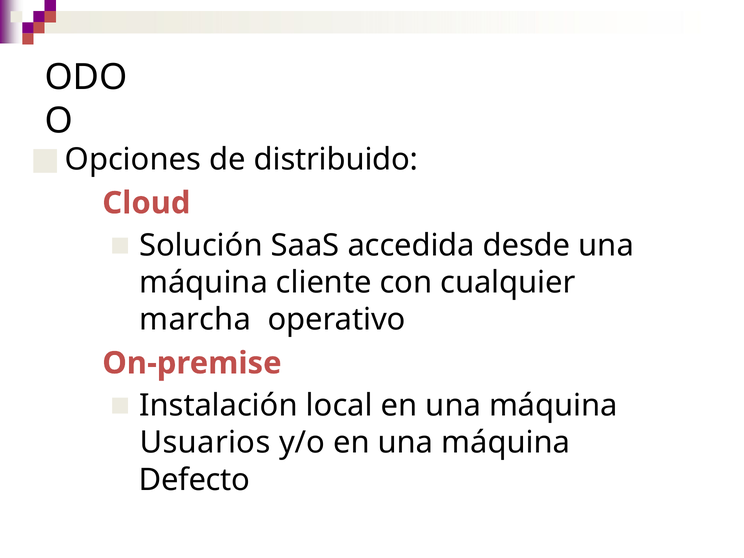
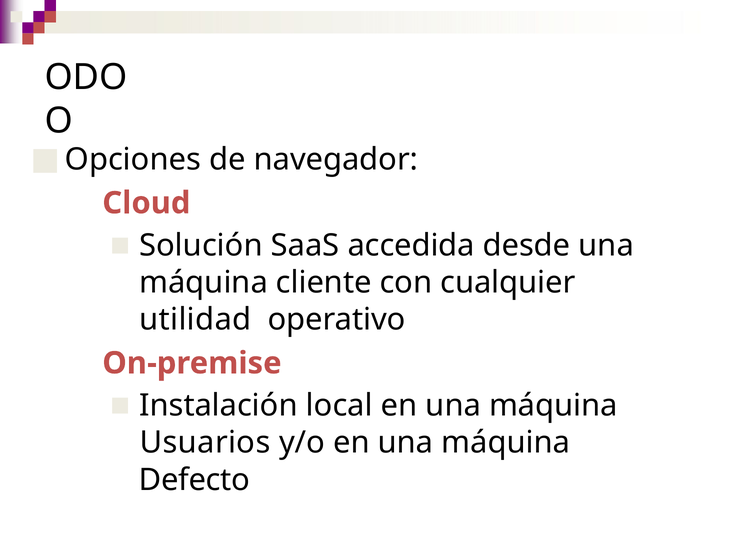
distribuido: distribuido -> navegador
marcha: marcha -> utilidad
